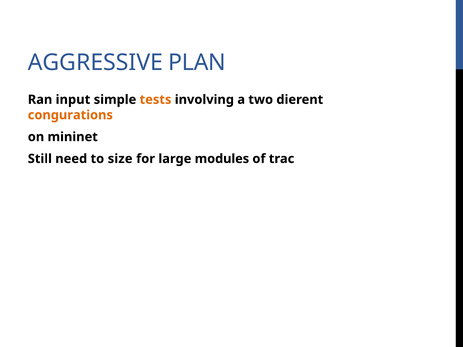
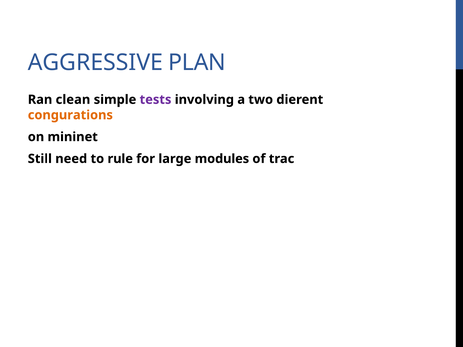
input: input -> clean
tests colour: orange -> purple
size: size -> rule
